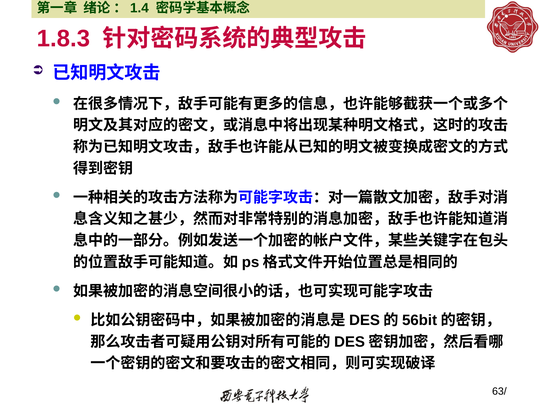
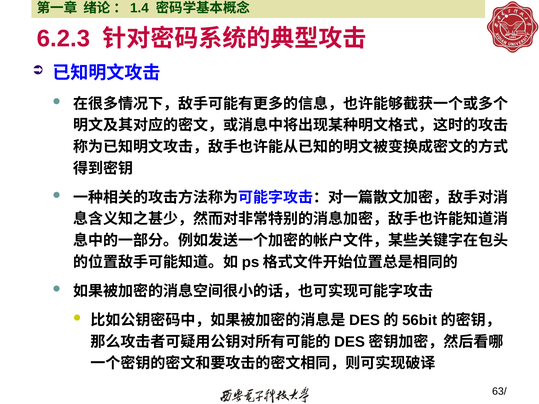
1.8.3: 1.8.3 -> 6.2.3
